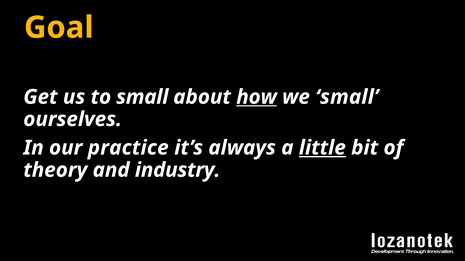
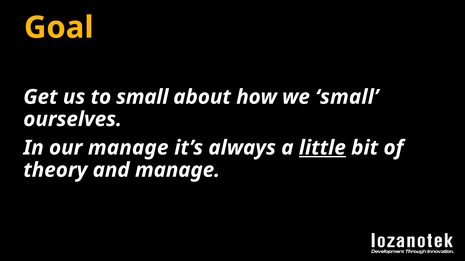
how underline: present -> none
our practice: practice -> manage
and industry: industry -> manage
